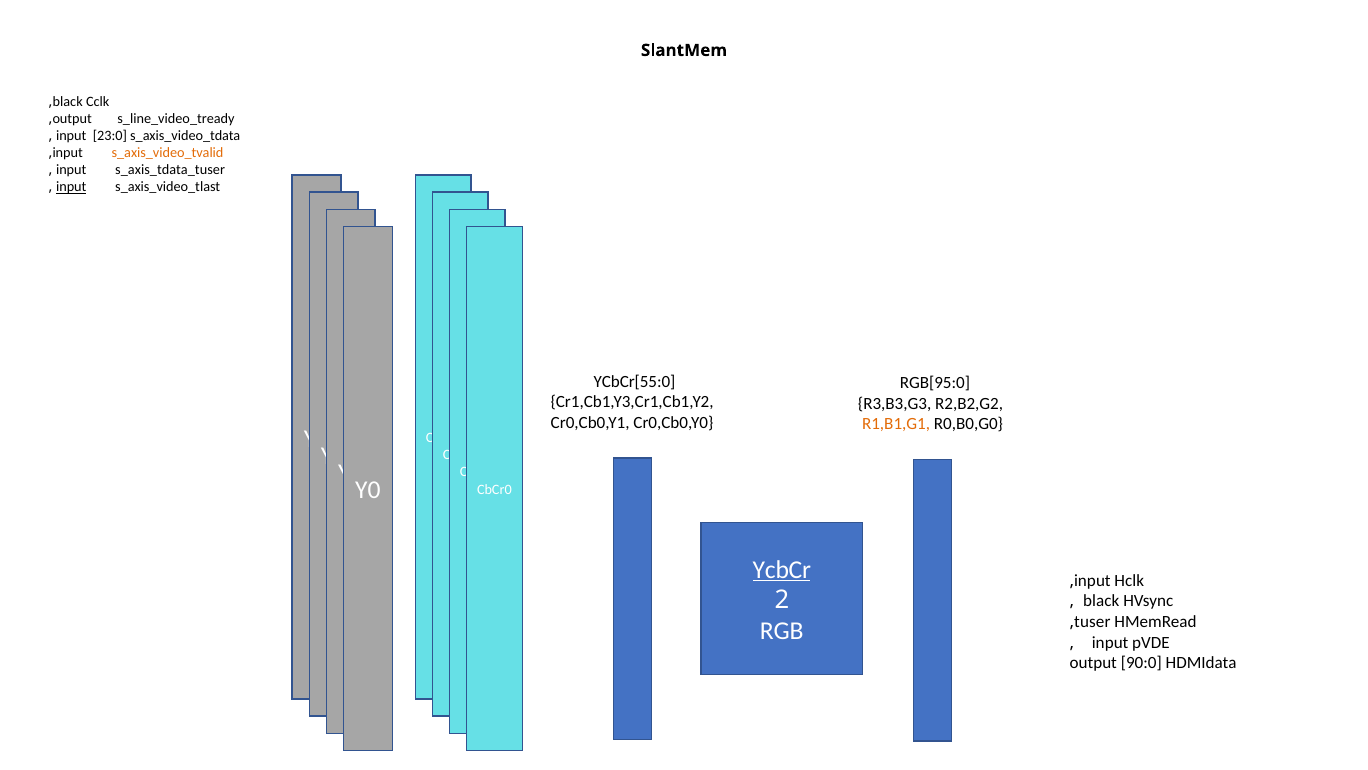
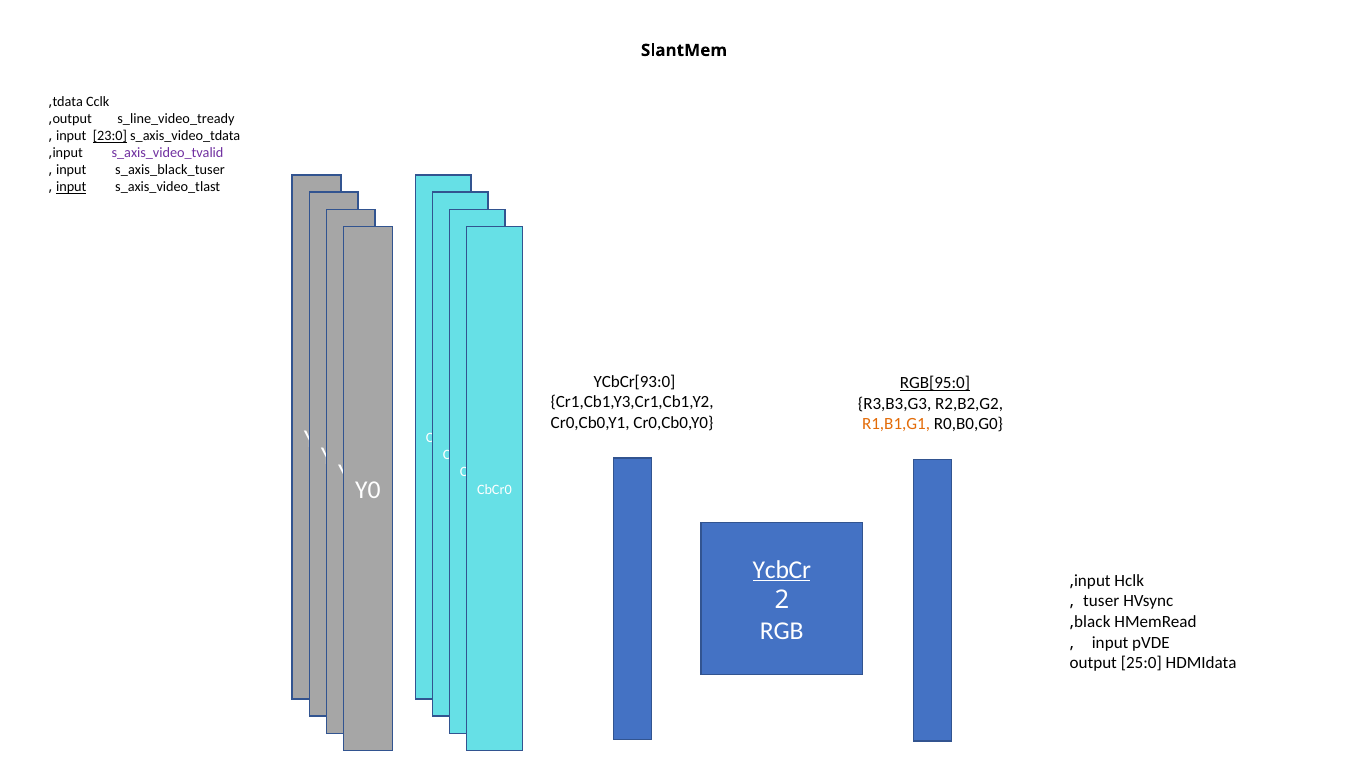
black at (68, 102): black -> tdata
23:0 underline: none -> present
s_axis_video_tvalid colour: orange -> purple
s_axis_tdata_tuser: s_axis_tdata_tuser -> s_axis_black_tuser
YCbCr[55:0: YCbCr[55:0 -> YCbCr[93:0
RGB[95:0 underline: none -> present
black at (1101, 601): black -> tuser
tuser: tuser -> black
90:0: 90:0 -> 25:0
